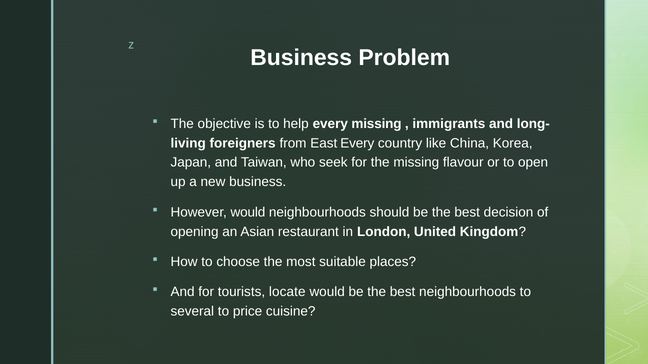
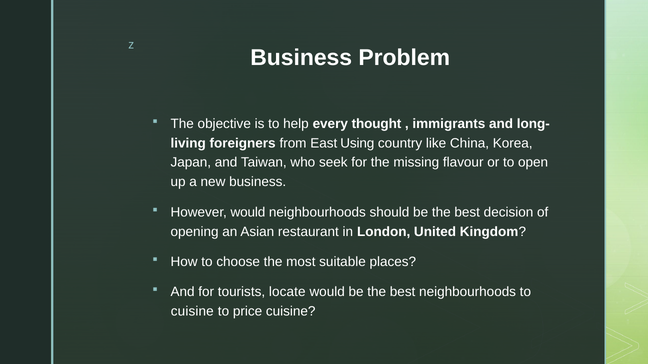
every missing: missing -> thought
East Every: Every -> Using
several at (192, 312): several -> cuisine
